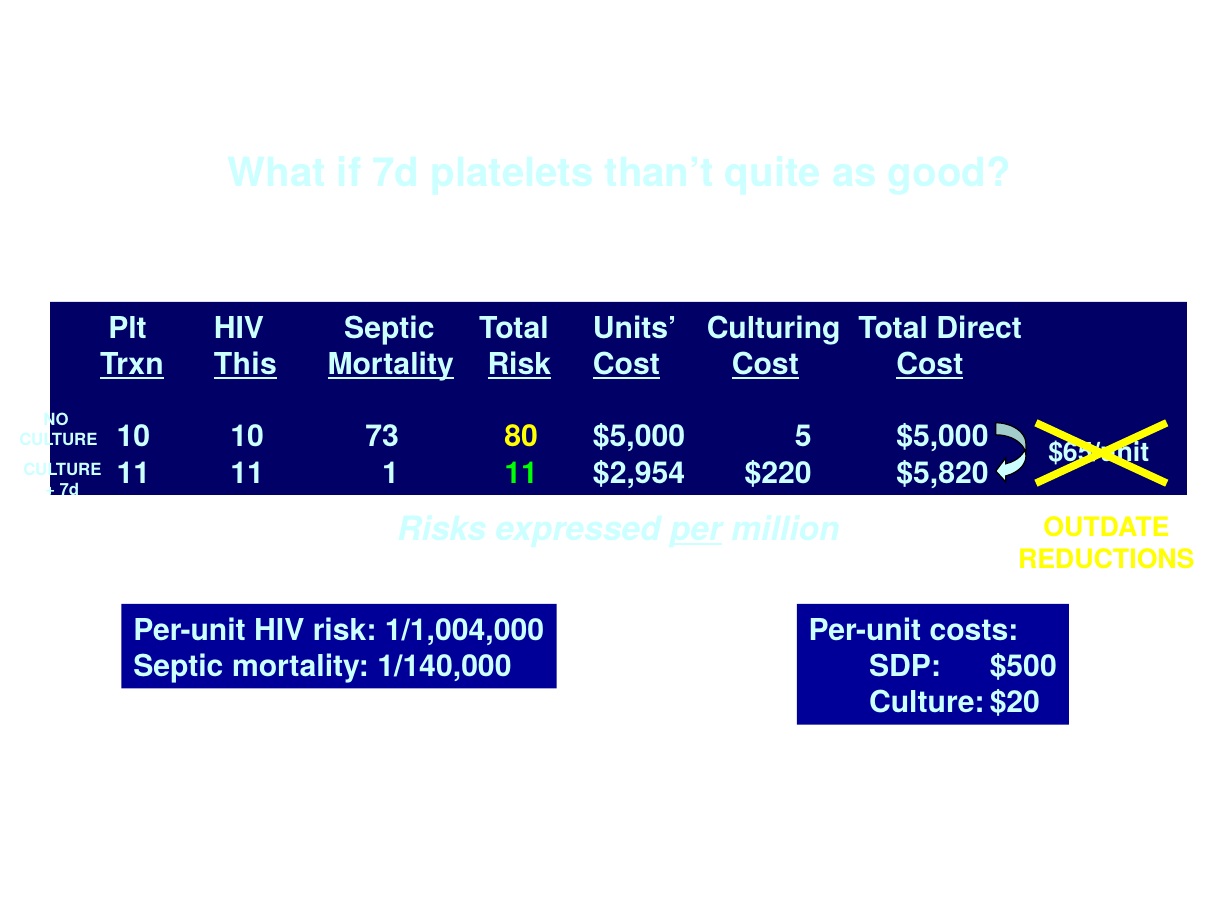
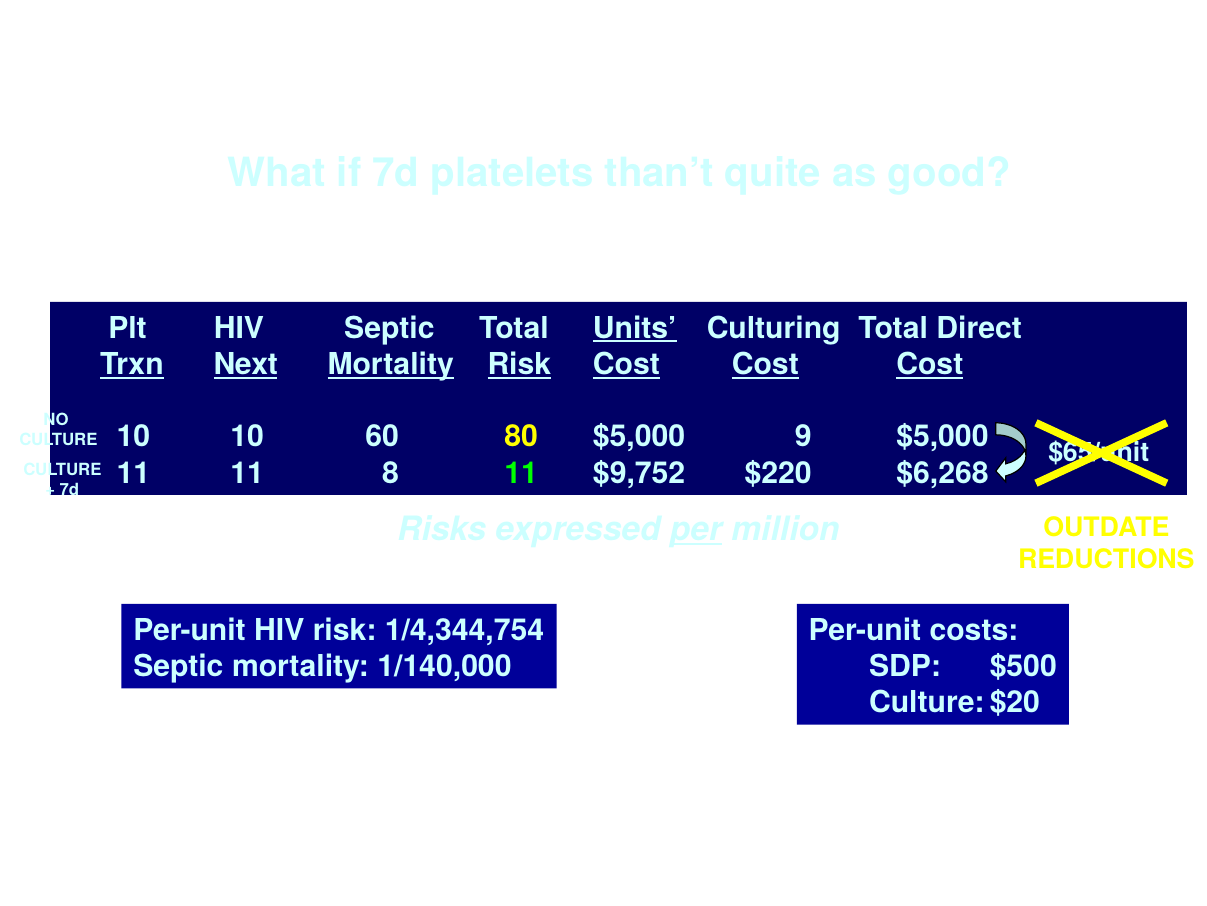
Units underline: none -> present
This: This -> Next
73: 73 -> 60
5: 5 -> 9
1: 1 -> 8
$2,954: $2,954 -> $9,752
$5,820: $5,820 -> $6,268
1/1,004,000: 1/1,004,000 -> 1/4,344,754
